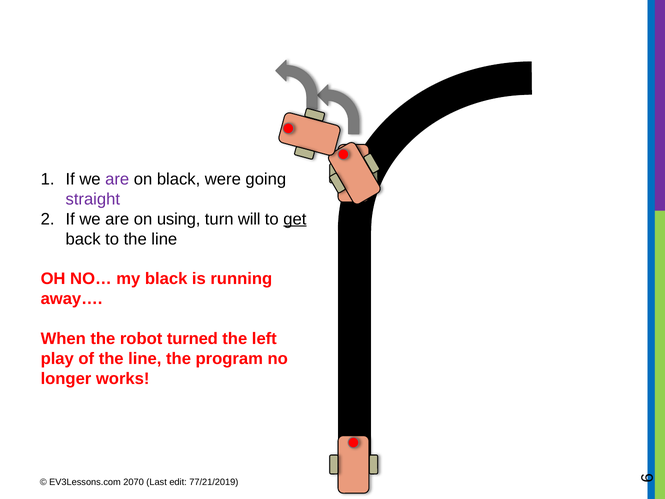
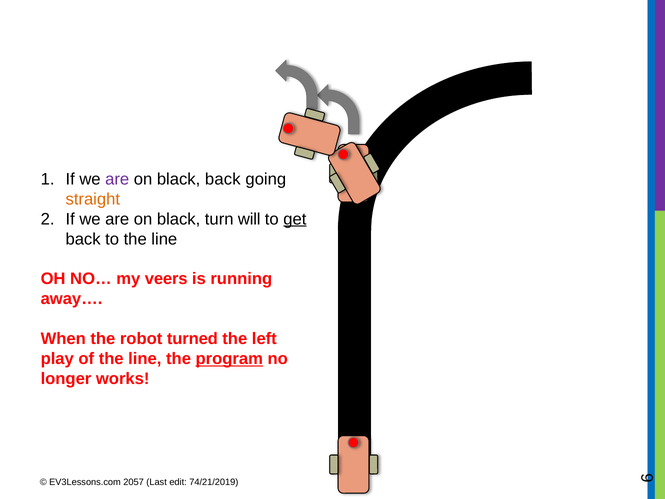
black were: were -> back
straight colour: purple -> orange
using at (179, 219): using -> black
my black: black -> veers
program underline: none -> present
2070: 2070 -> 2057
77/21/2019: 77/21/2019 -> 74/21/2019
